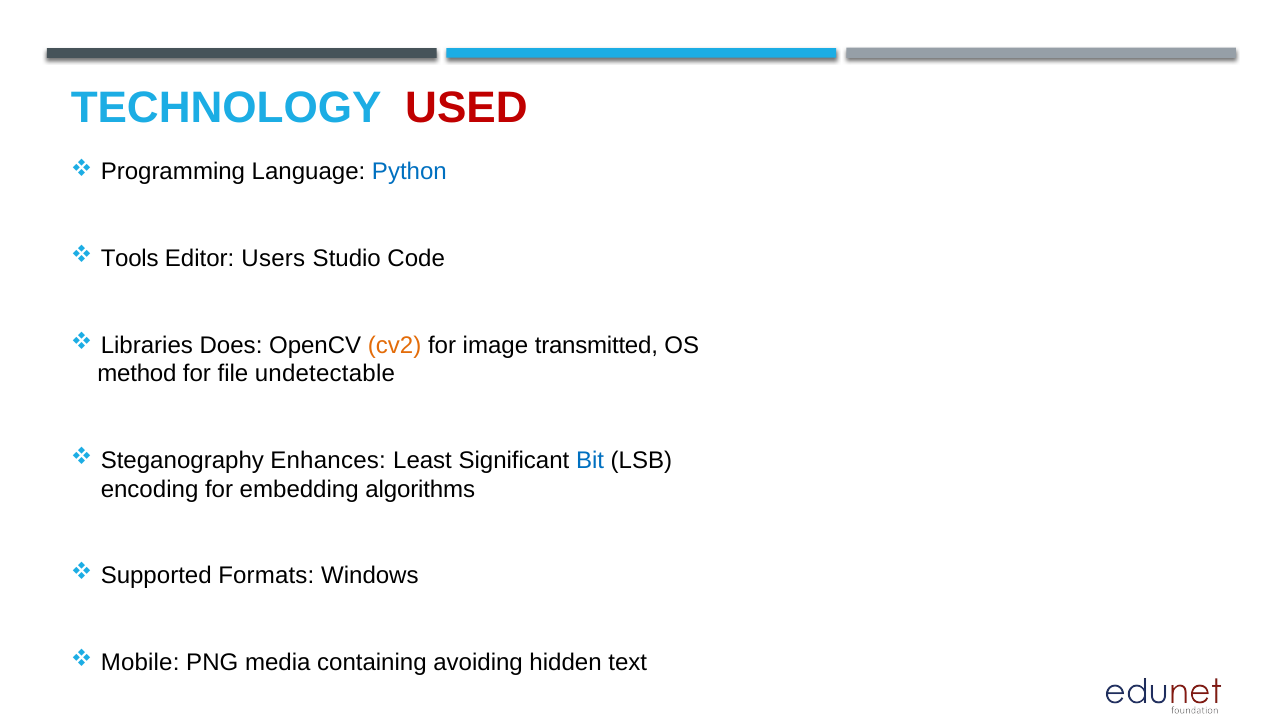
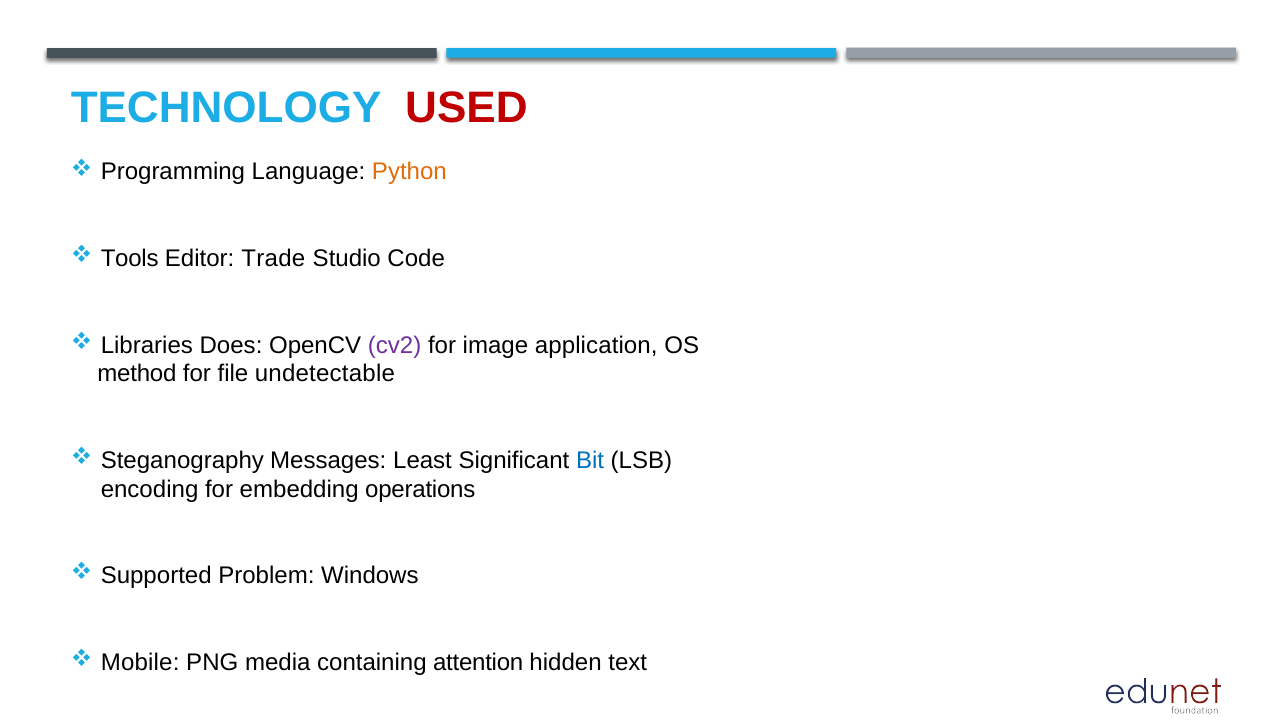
Python colour: blue -> orange
Users: Users -> Trade
cv2 colour: orange -> purple
transmitted: transmitted -> application
Enhances: Enhances -> Messages
algorithms: algorithms -> operations
Formats: Formats -> Problem
avoiding: avoiding -> attention
